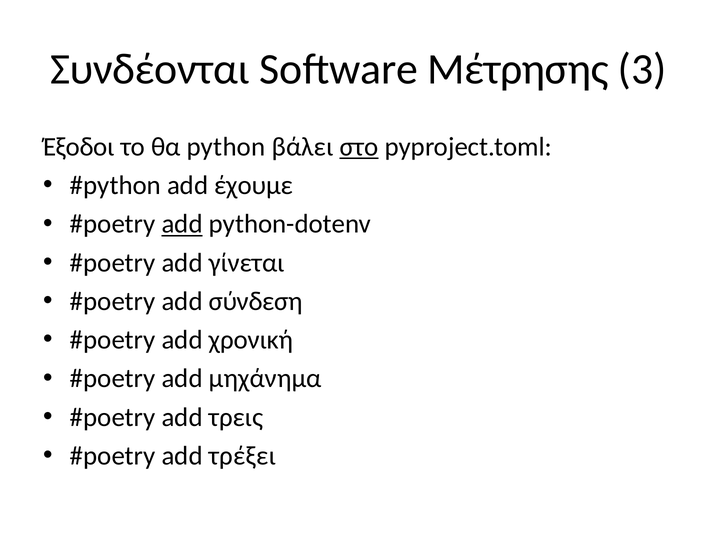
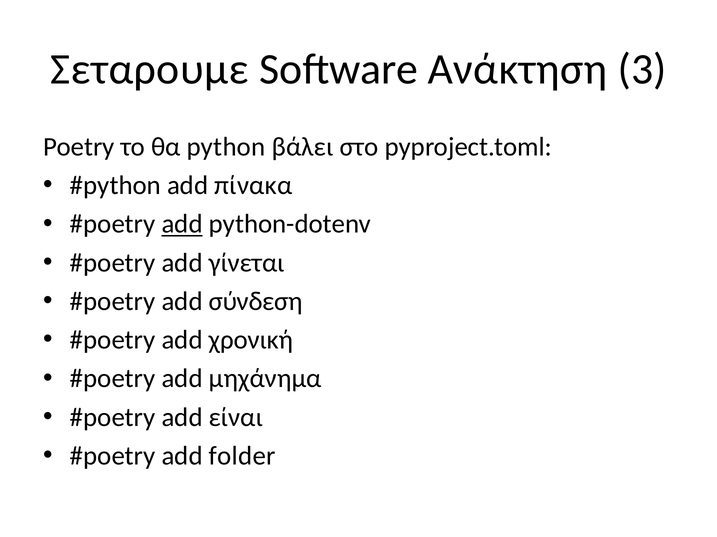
Συνδέονται: Συνδέονται -> Σεταρουμε
Μέτρησης: Μέτρησης -> Ανάκτηση
Έξοδοι: Έξοδοι -> Poetry
στο underline: present -> none
έχουμε: έχουμε -> πίνακα
τρεις: τρεις -> είναι
τρέξει: τρέξει -> folder
